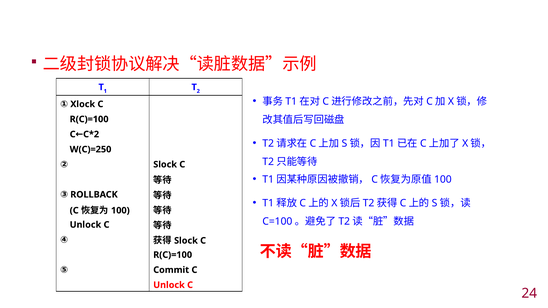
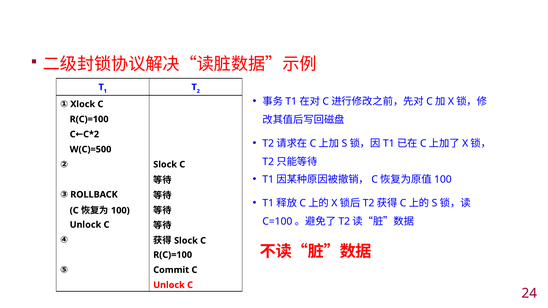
W(C)=250: W(C)=250 -> W(C)=500
